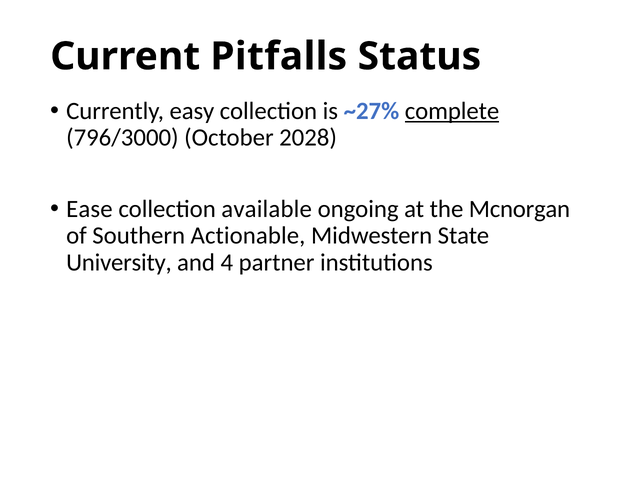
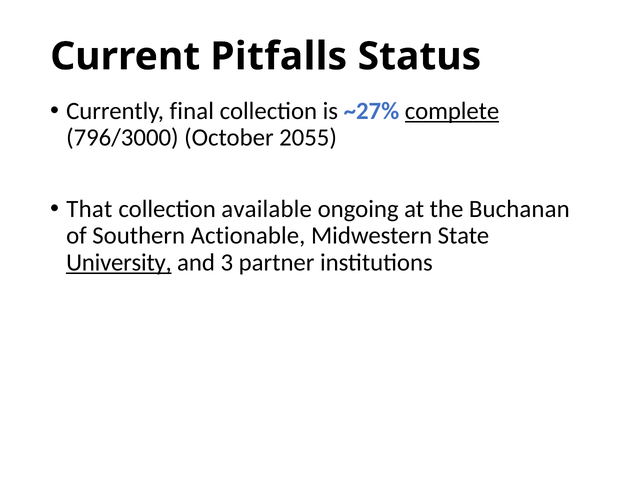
easy: easy -> final
2028: 2028 -> 2055
Ease: Ease -> That
Mcnorgan: Mcnorgan -> Buchanan
University underline: none -> present
4: 4 -> 3
